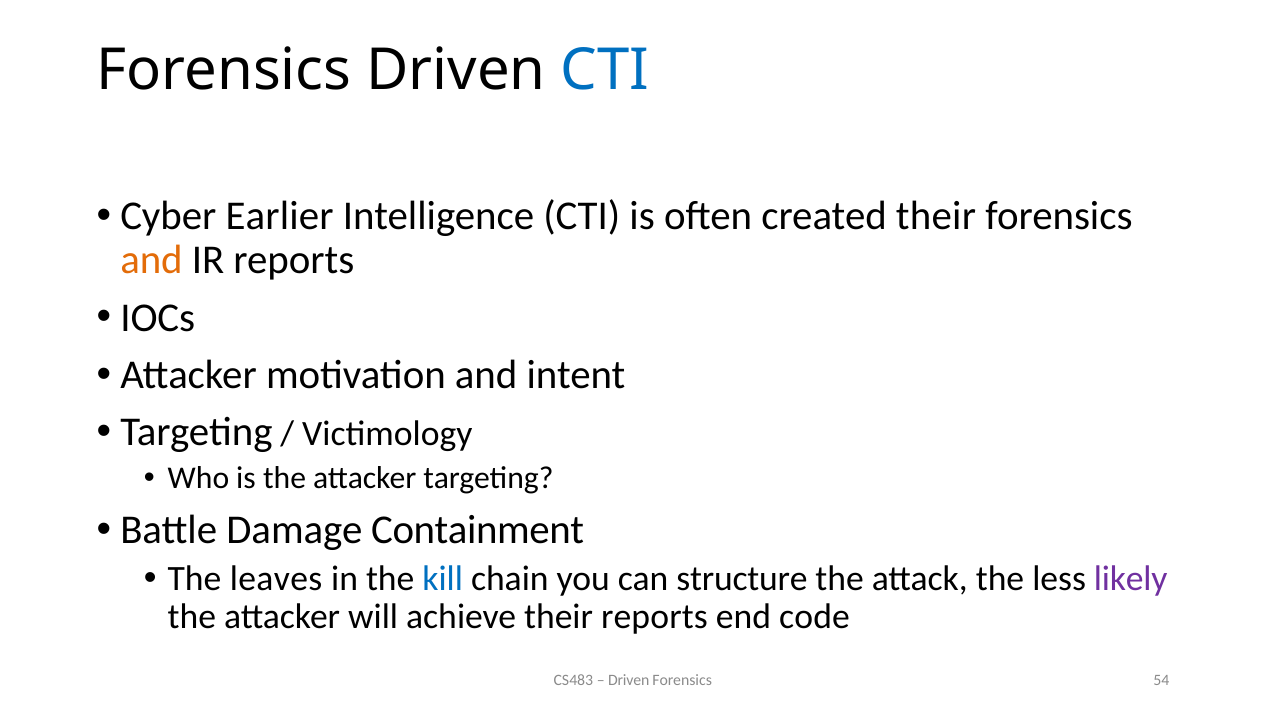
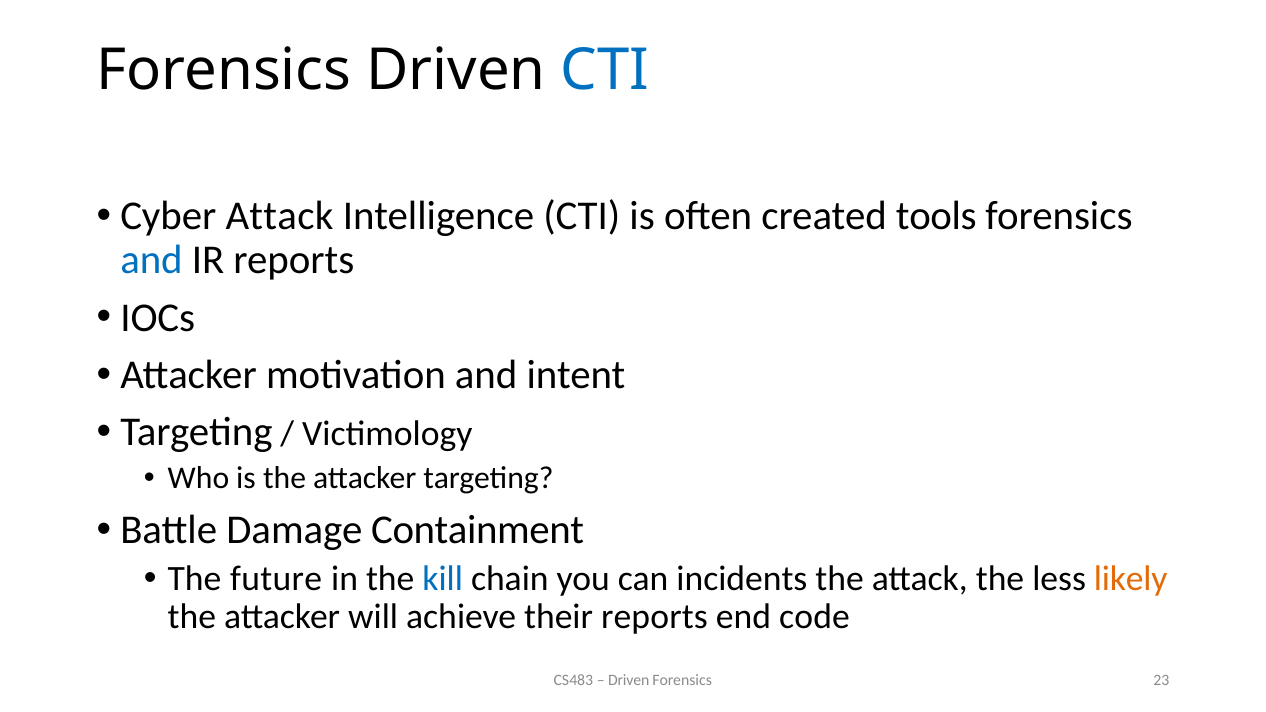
Cyber Earlier: Earlier -> Attack
created their: their -> tools
and at (151, 260) colour: orange -> blue
leaves: leaves -> future
structure: structure -> incidents
likely colour: purple -> orange
54: 54 -> 23
